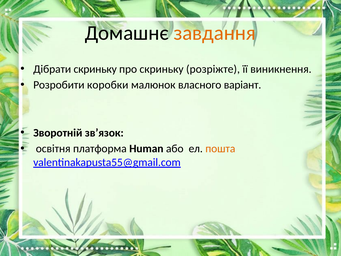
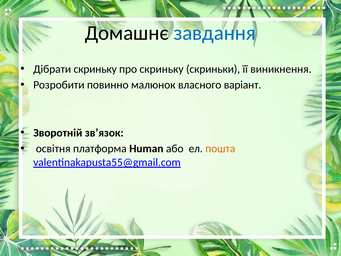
завдання colour: orange -> blue
розріжте: розріжте -> скриньки
коробки: коробки -> повинно
